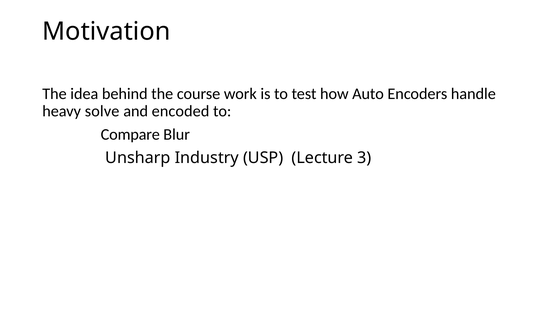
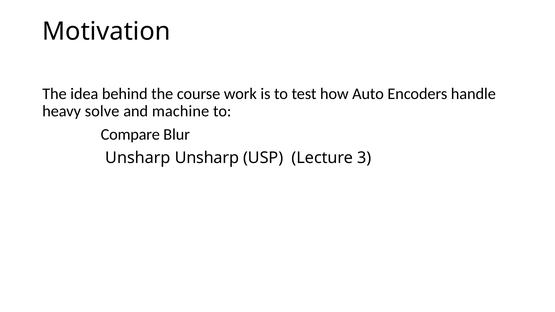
encoded: encoded -> machine
Unsharp Industry: Industry -> Unsharp
